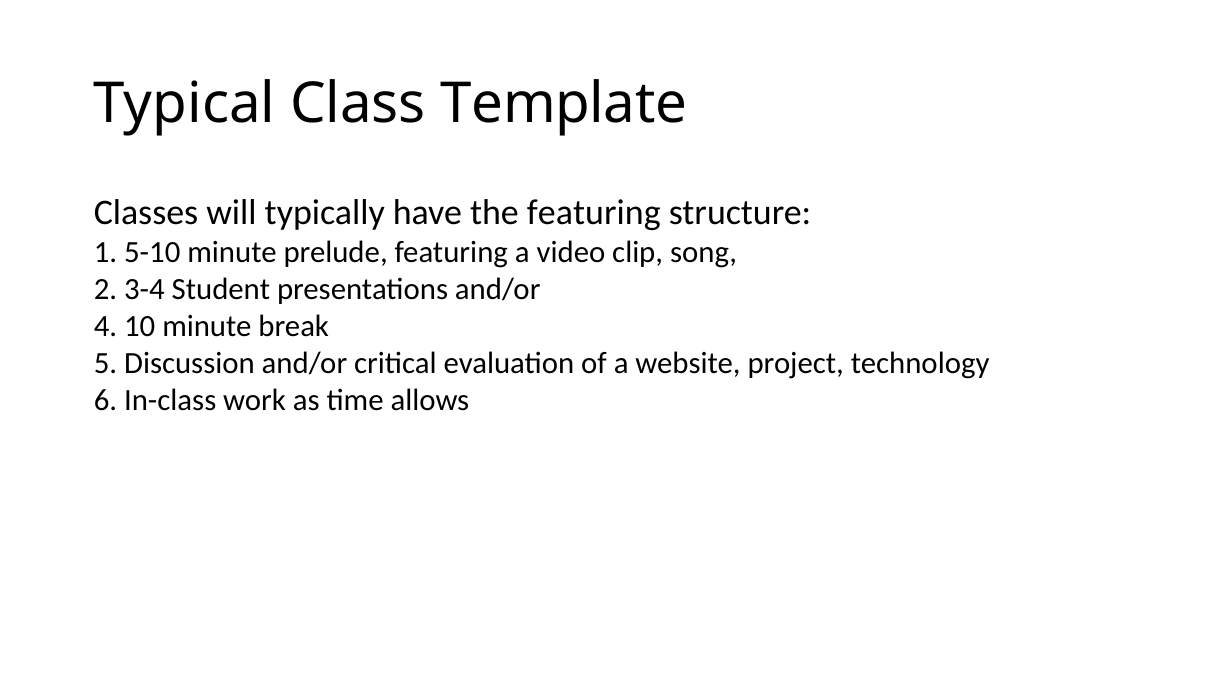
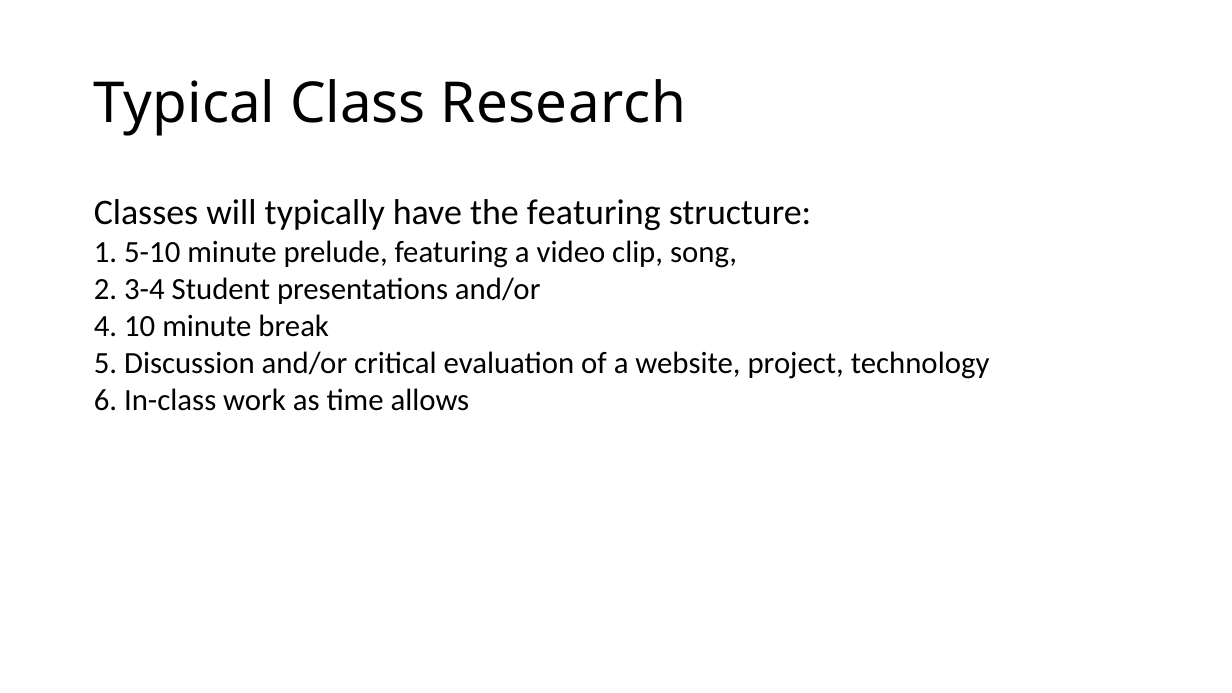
Template: Template -> Research
